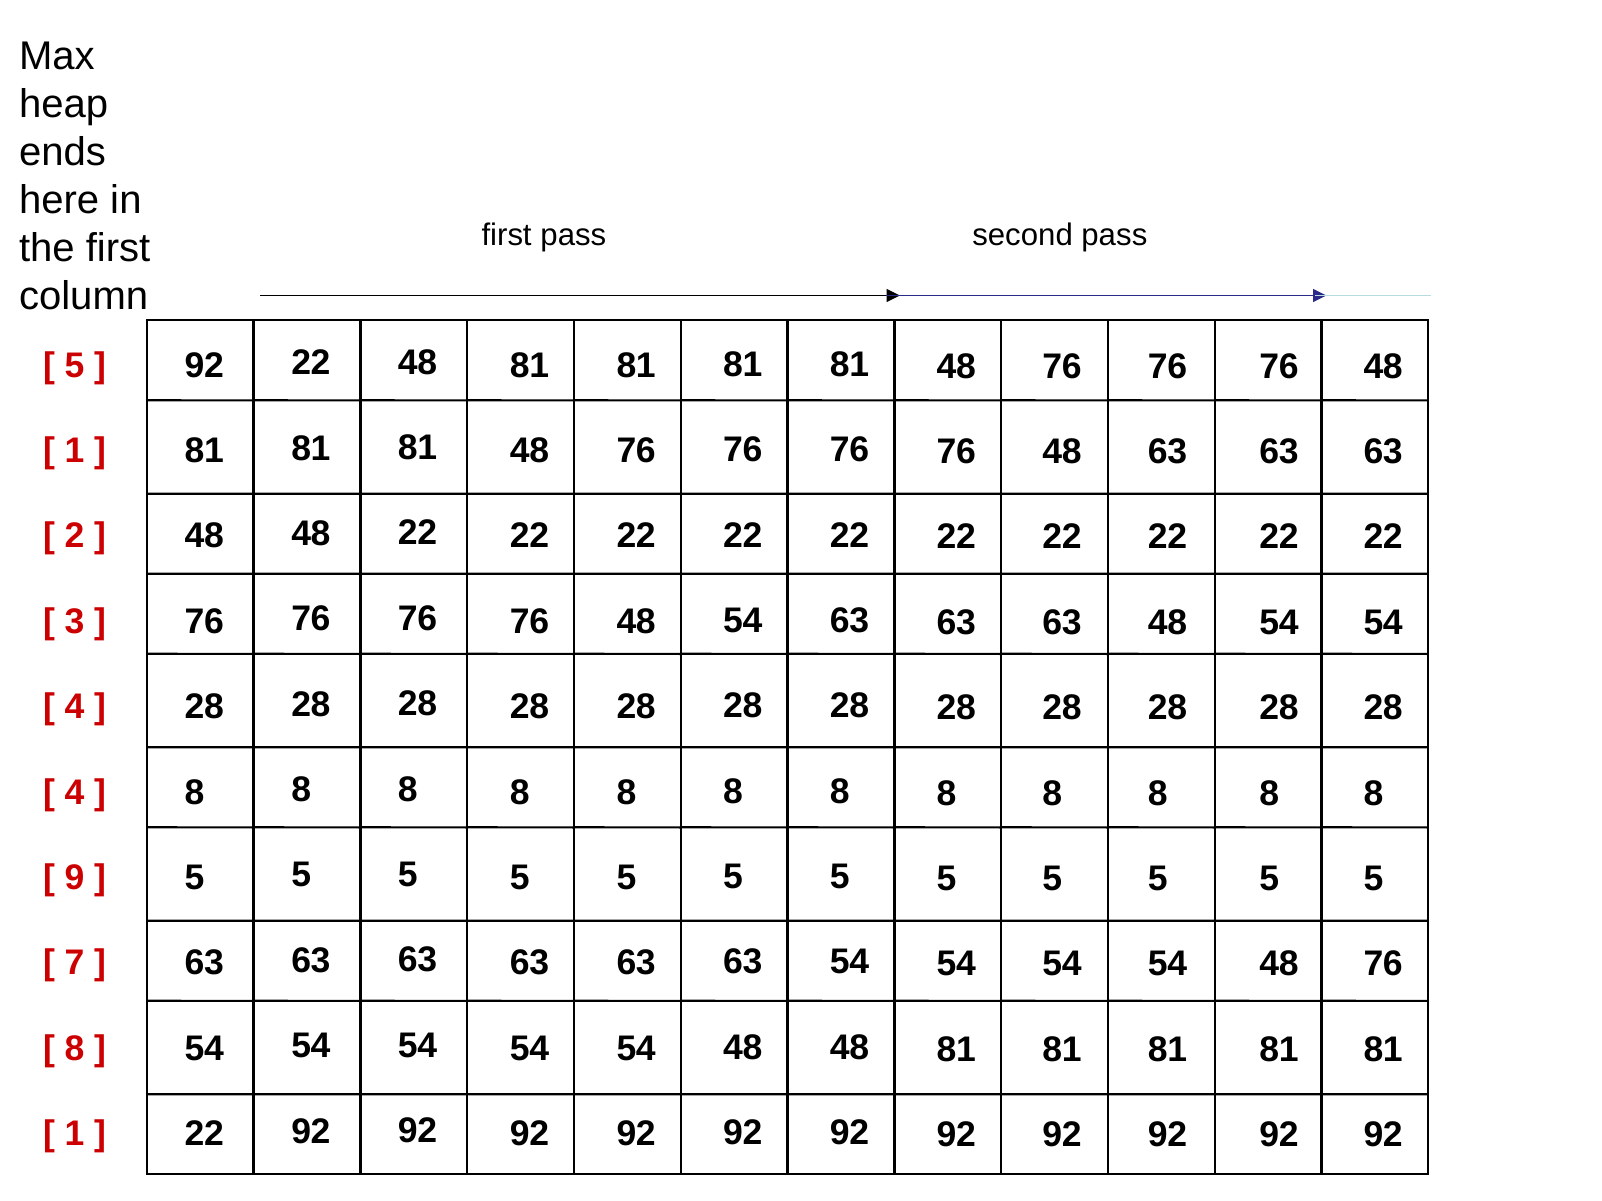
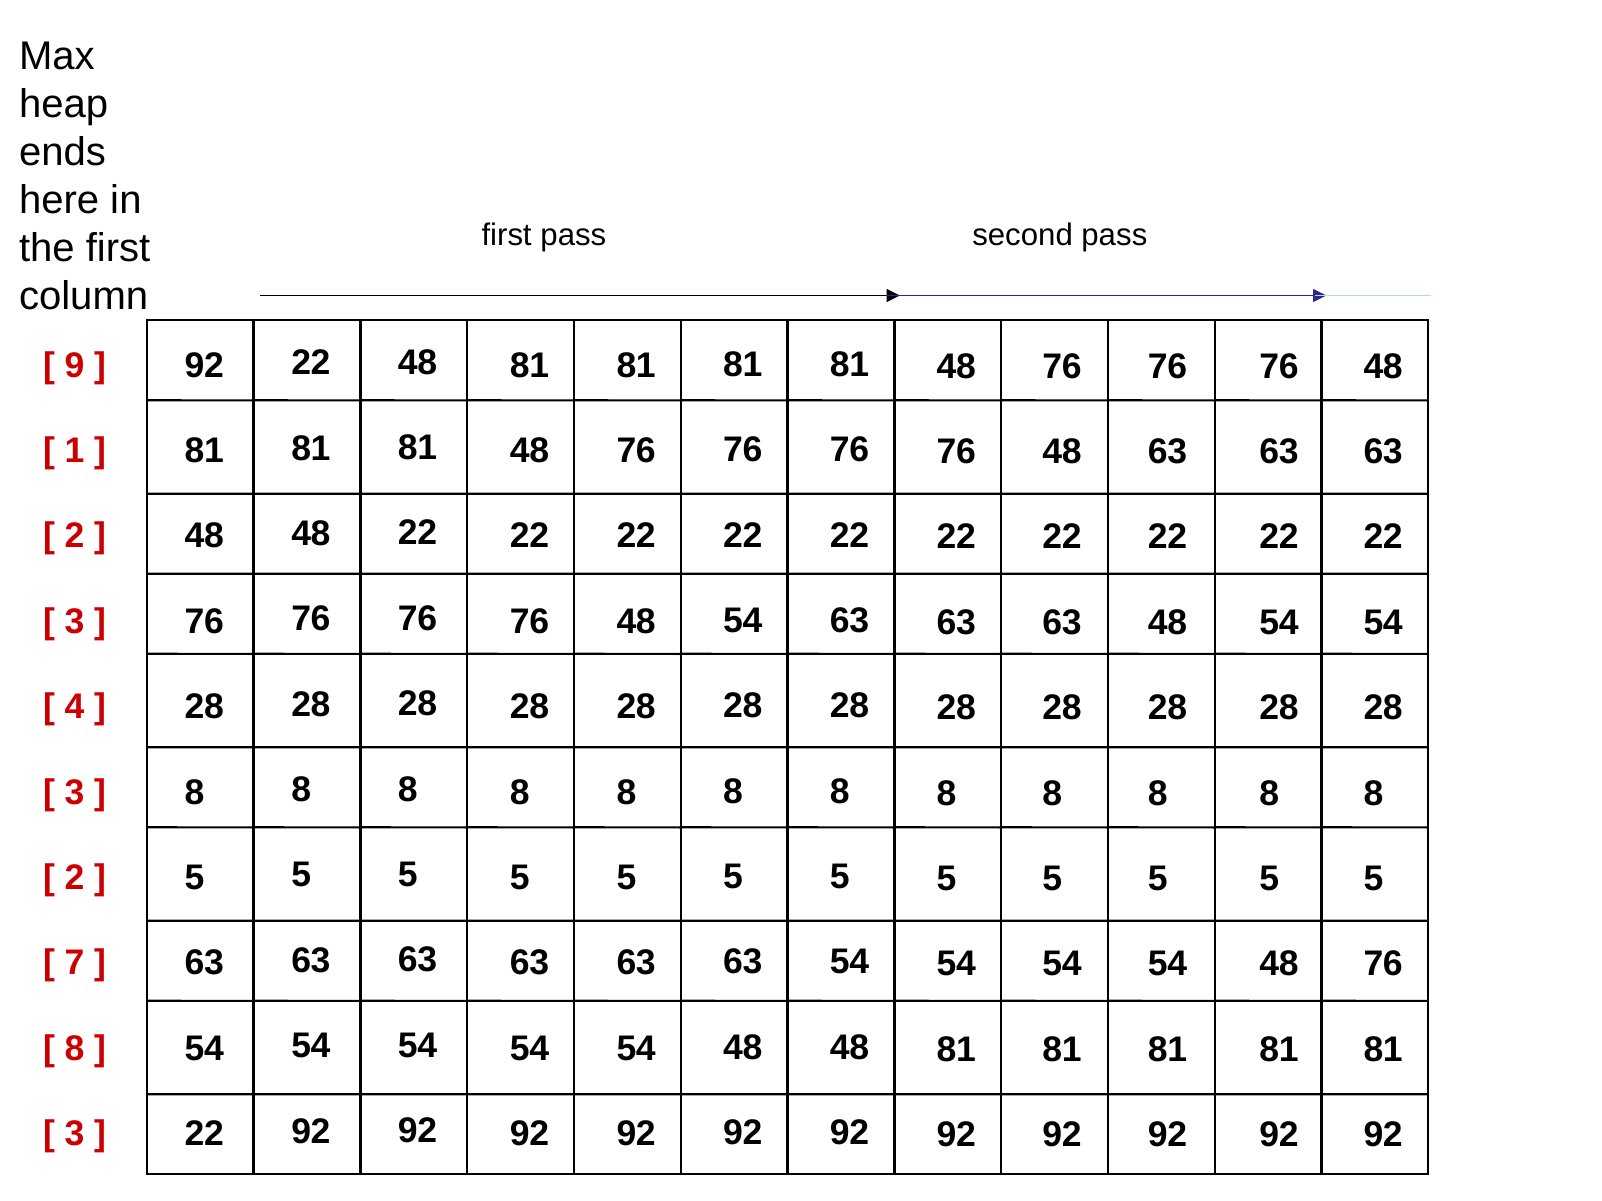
5 at (74, 366): 5 -> 9
4 at (74, 793): 4 -> 3
9 at (74, 878): 9 -> 2
1 at (74, 1134): 1 -> 3
